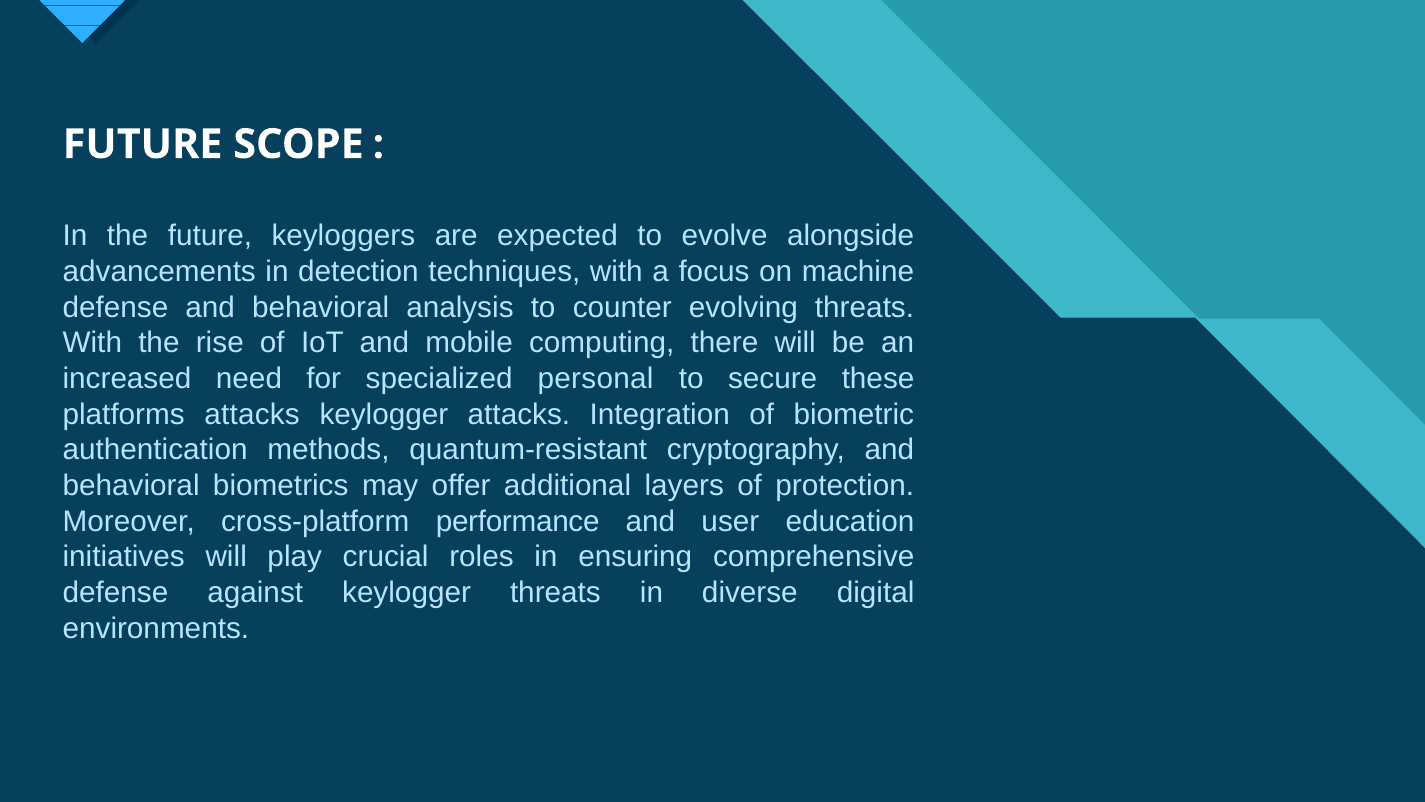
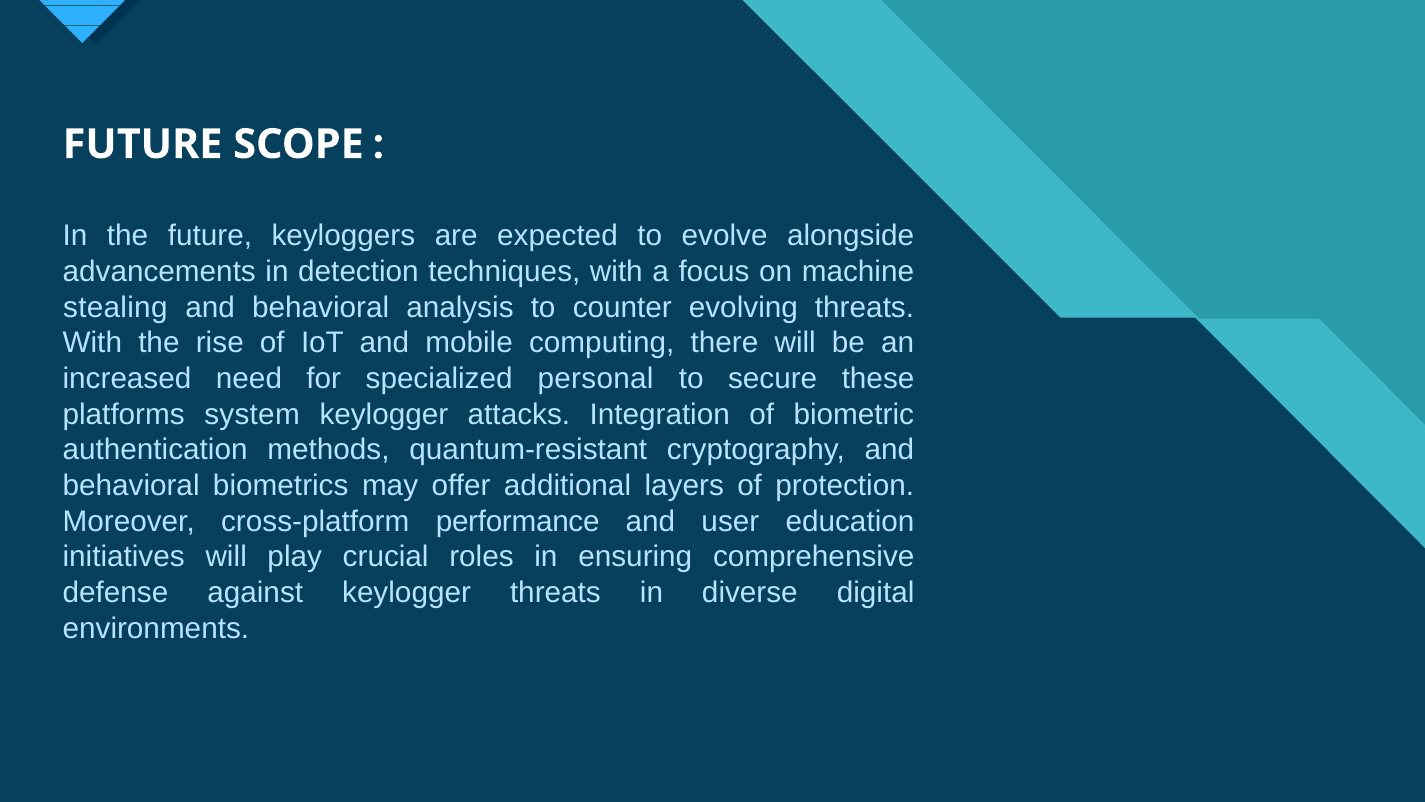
defense at (115, 307): defense -> stealing
platforms attacks: attacks -> system
